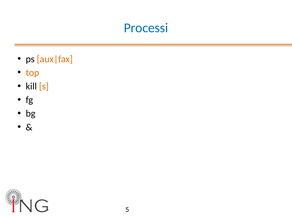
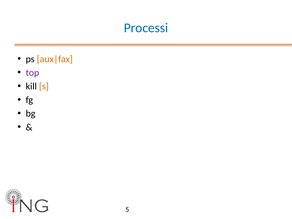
top colour: orange -> purple
